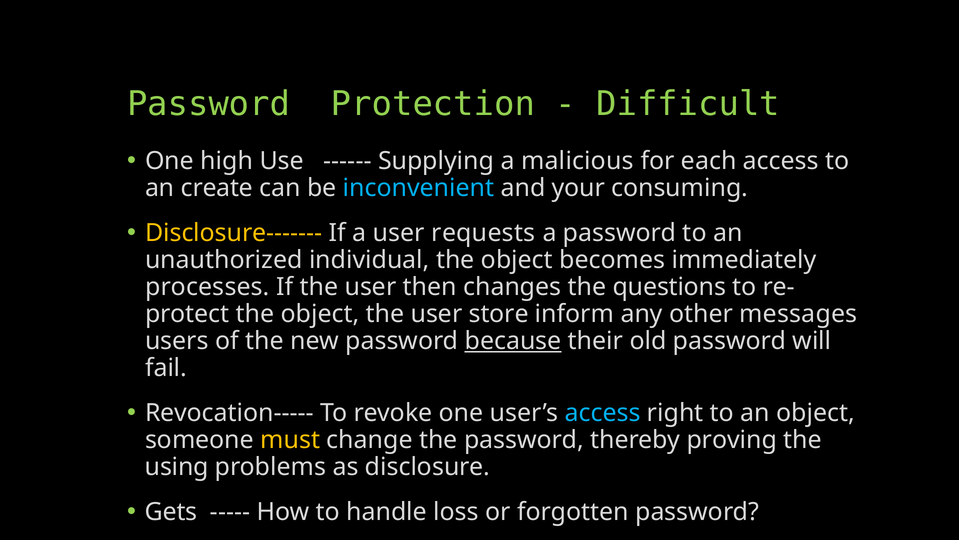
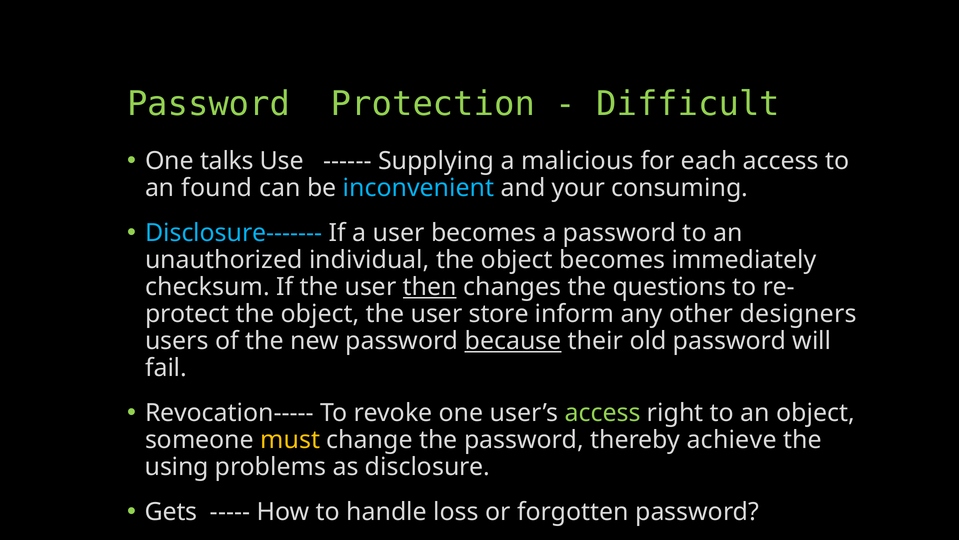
high: high -> talks
create: create -> found
Disclosure------- colour: yellow -> light blue
user requests: requests -> becomes
processes: processes -> checksum
then underline: none -> present
messages: messages -> designers
access at (603, 412) colour: light blue -> light green
proving: proving -> achieve
